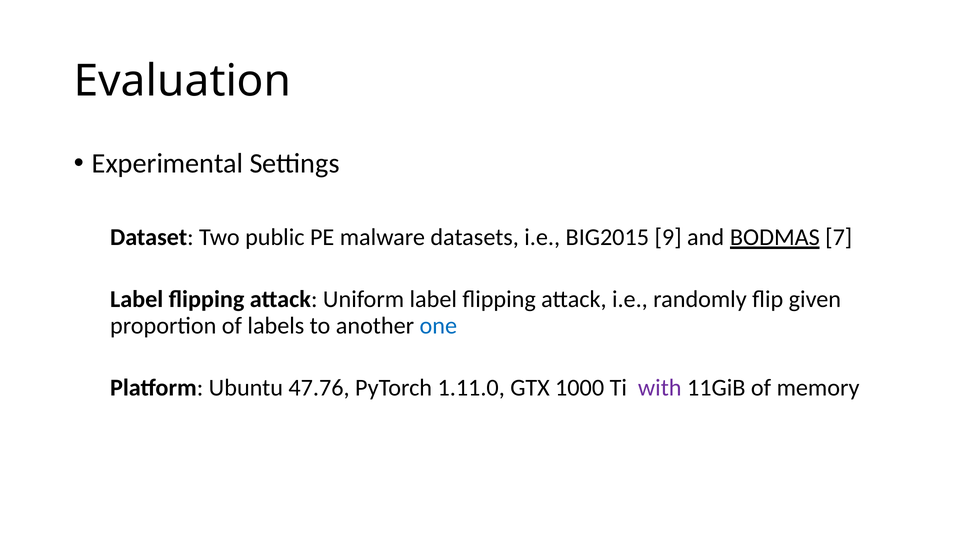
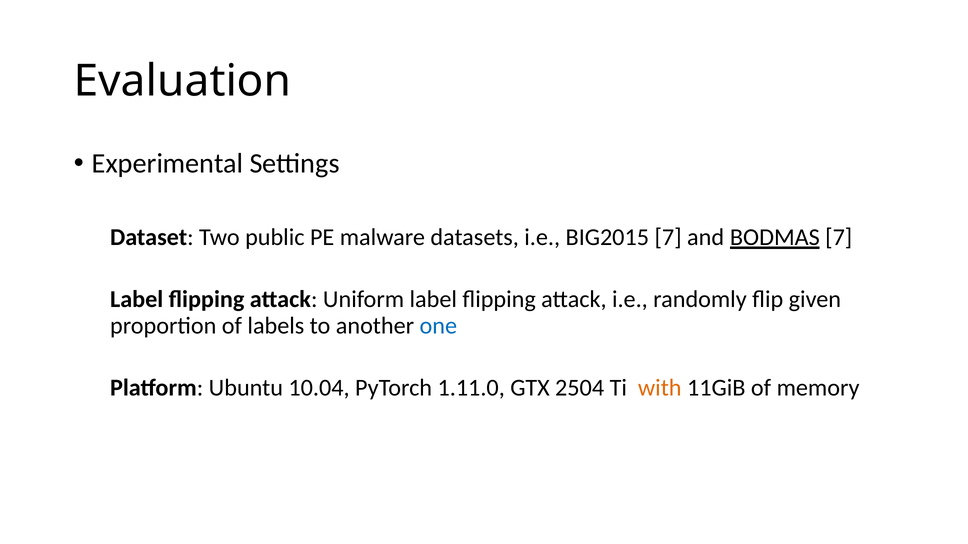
BIG2015 9: 9 -> 7
47.76: 47.76 -> 10.04
1000: 1000 -> 2504
with colour: purple -> orange
